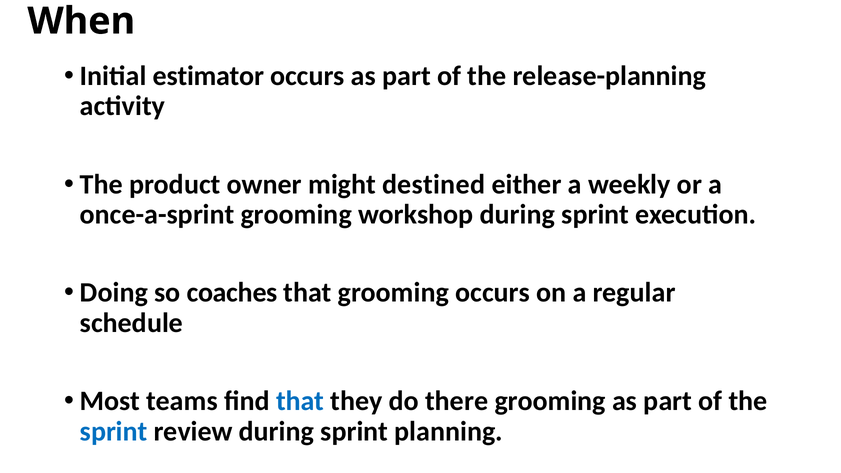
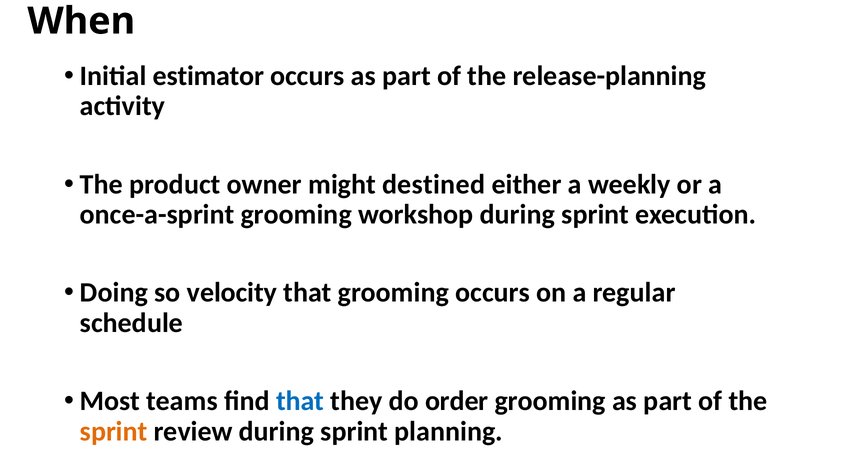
coaches: coaches -> velocity
there: there -> order
sprint at (114, 431) colour: blue -> orange
